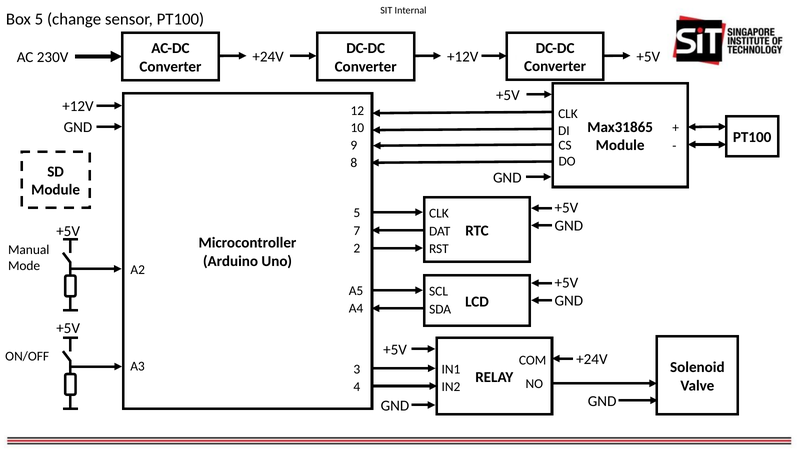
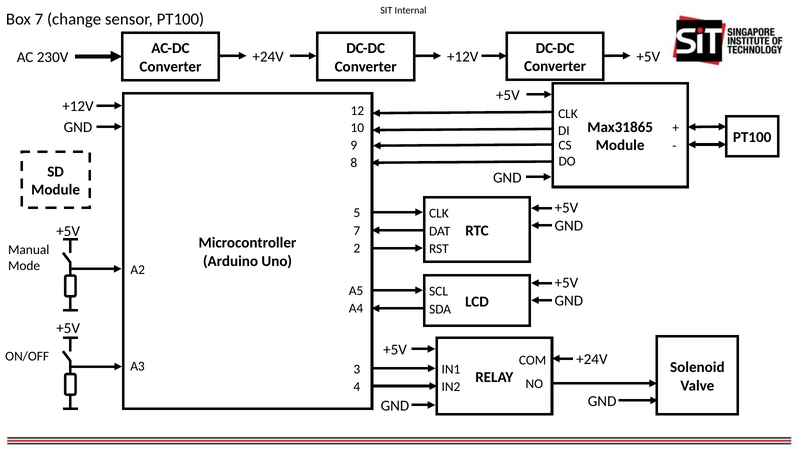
Box 5: 5 -> 7
